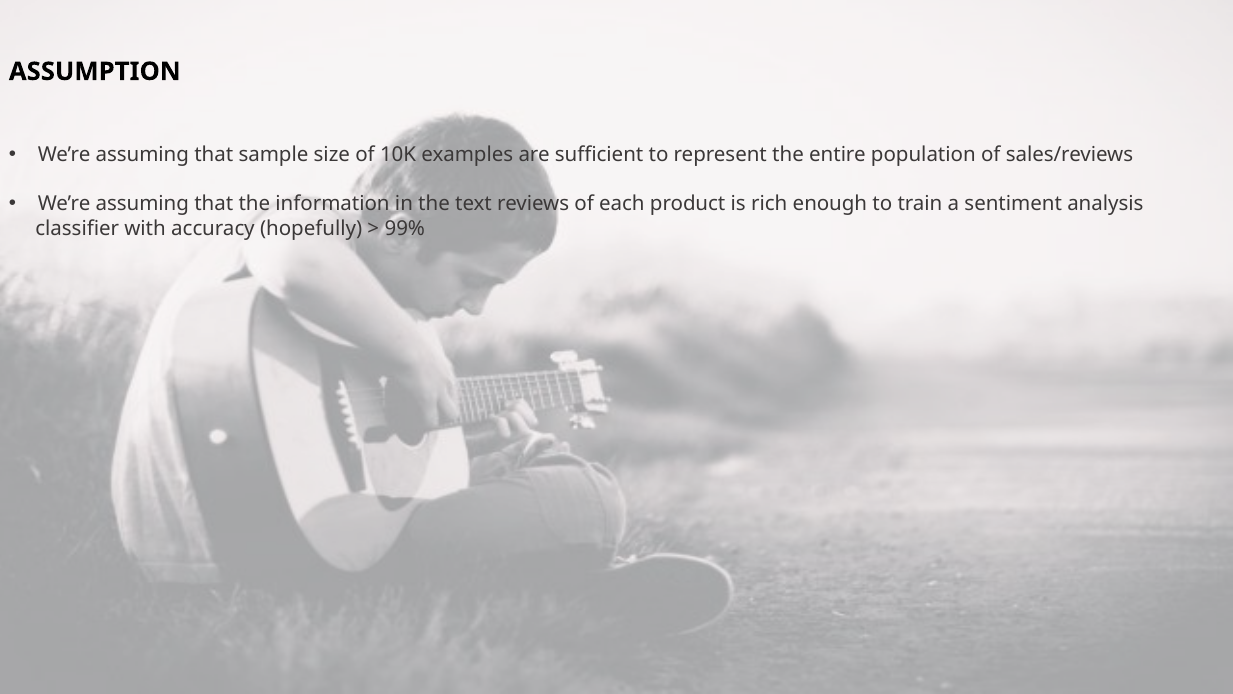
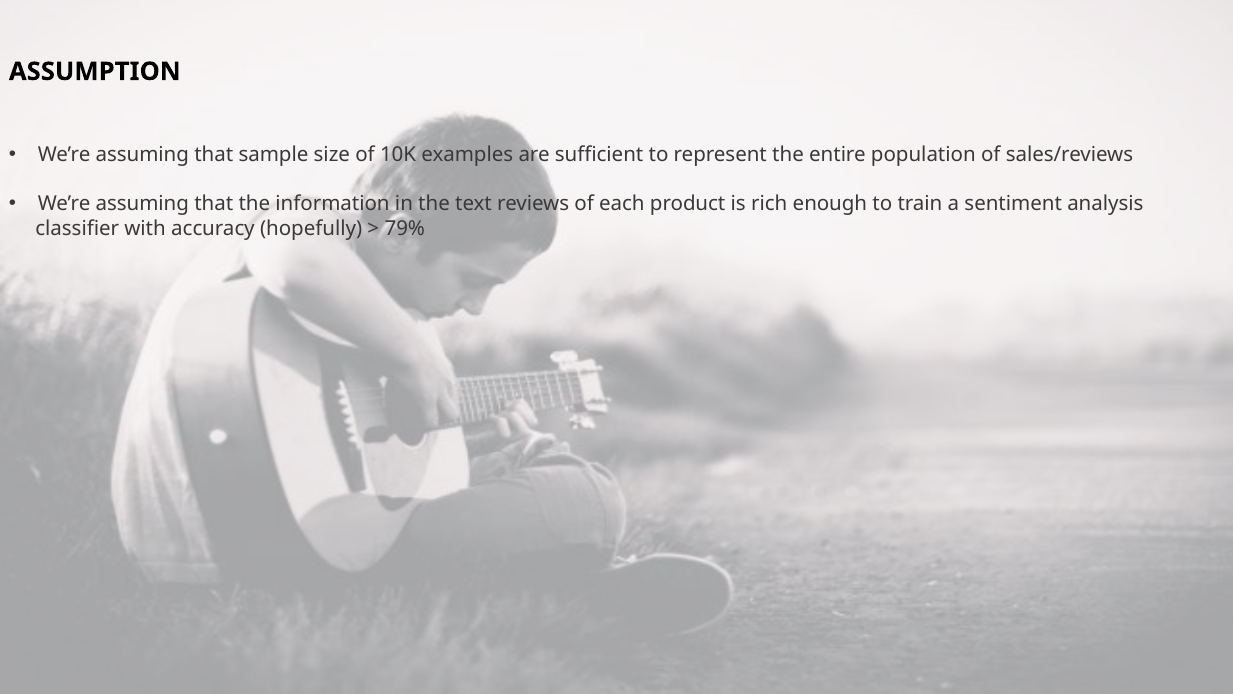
99%: 99% -> 79%
